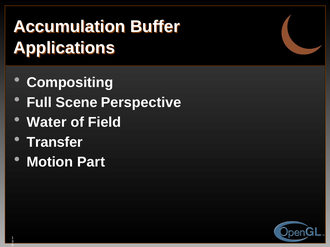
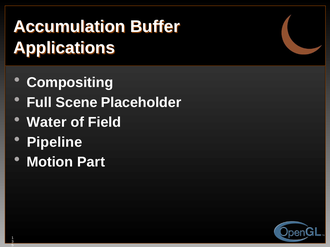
Perspective: Perspective -> Placeholder
Transfer: Transfer -> Pipeline
